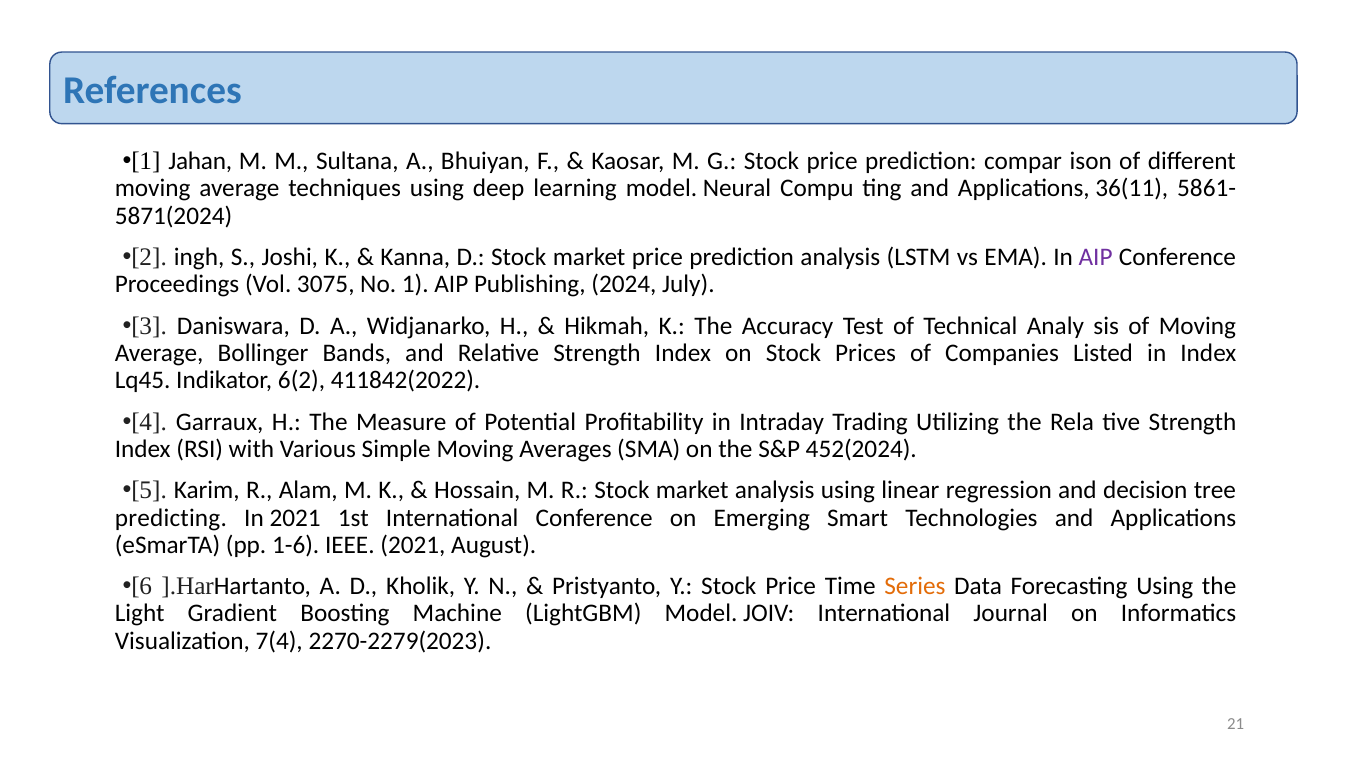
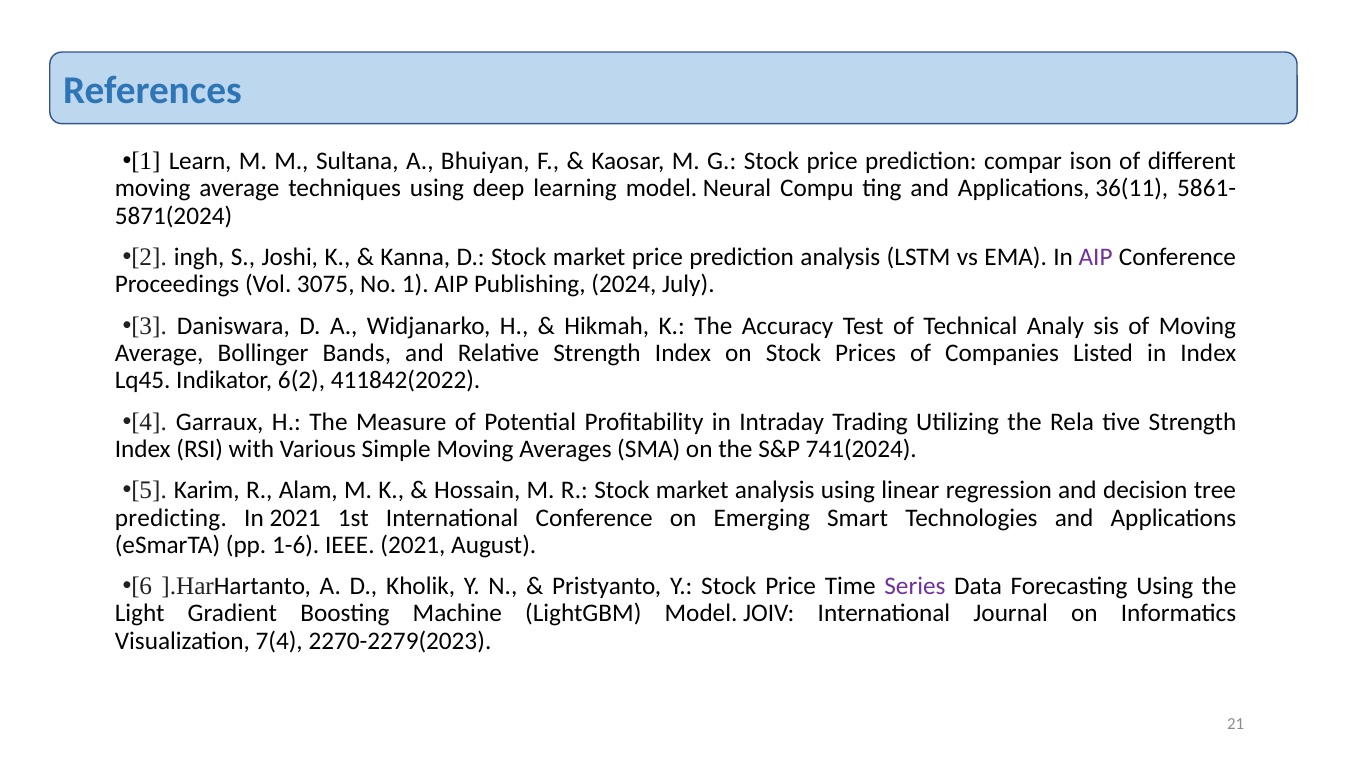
Jahan: Jahan -> Learn
452(2024: 452(2024 -> 741(2024
Series colour: orange -> purple
